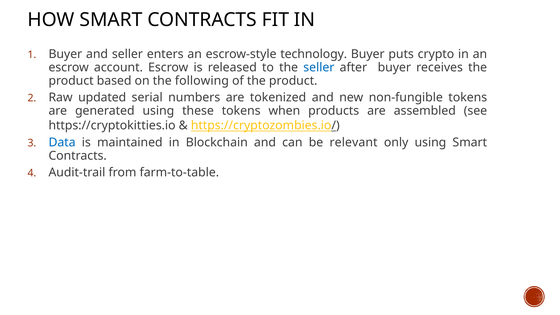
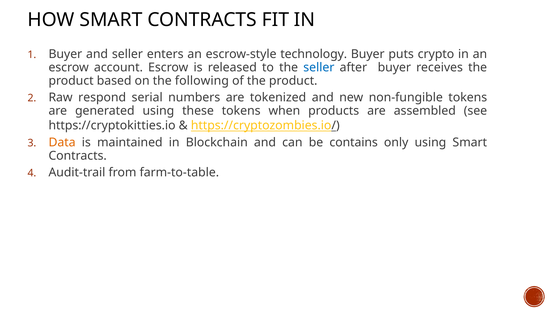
updated: updated -> respond
Data colour: blue -> orange
relevant: relevant -> contains
